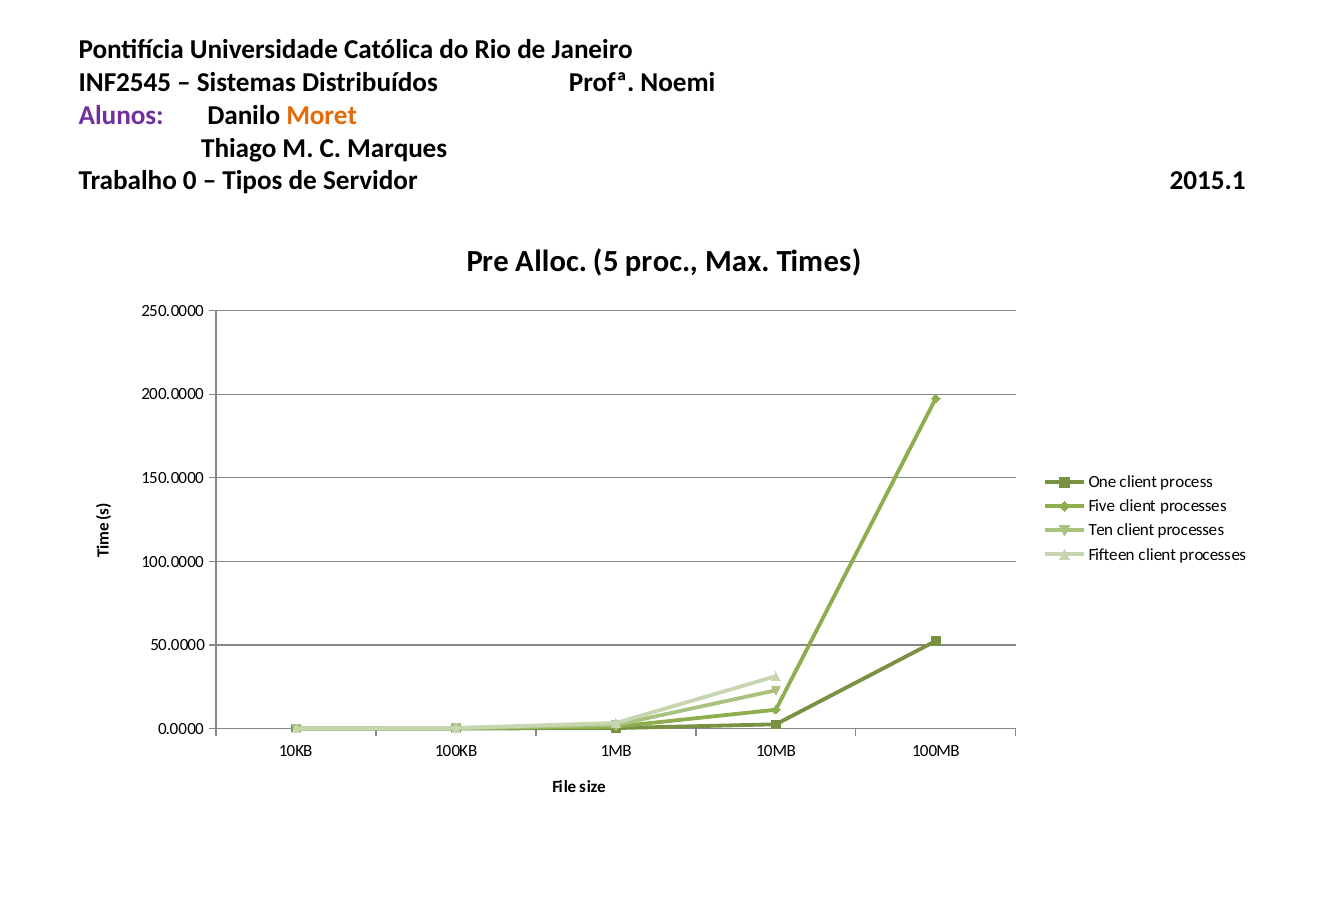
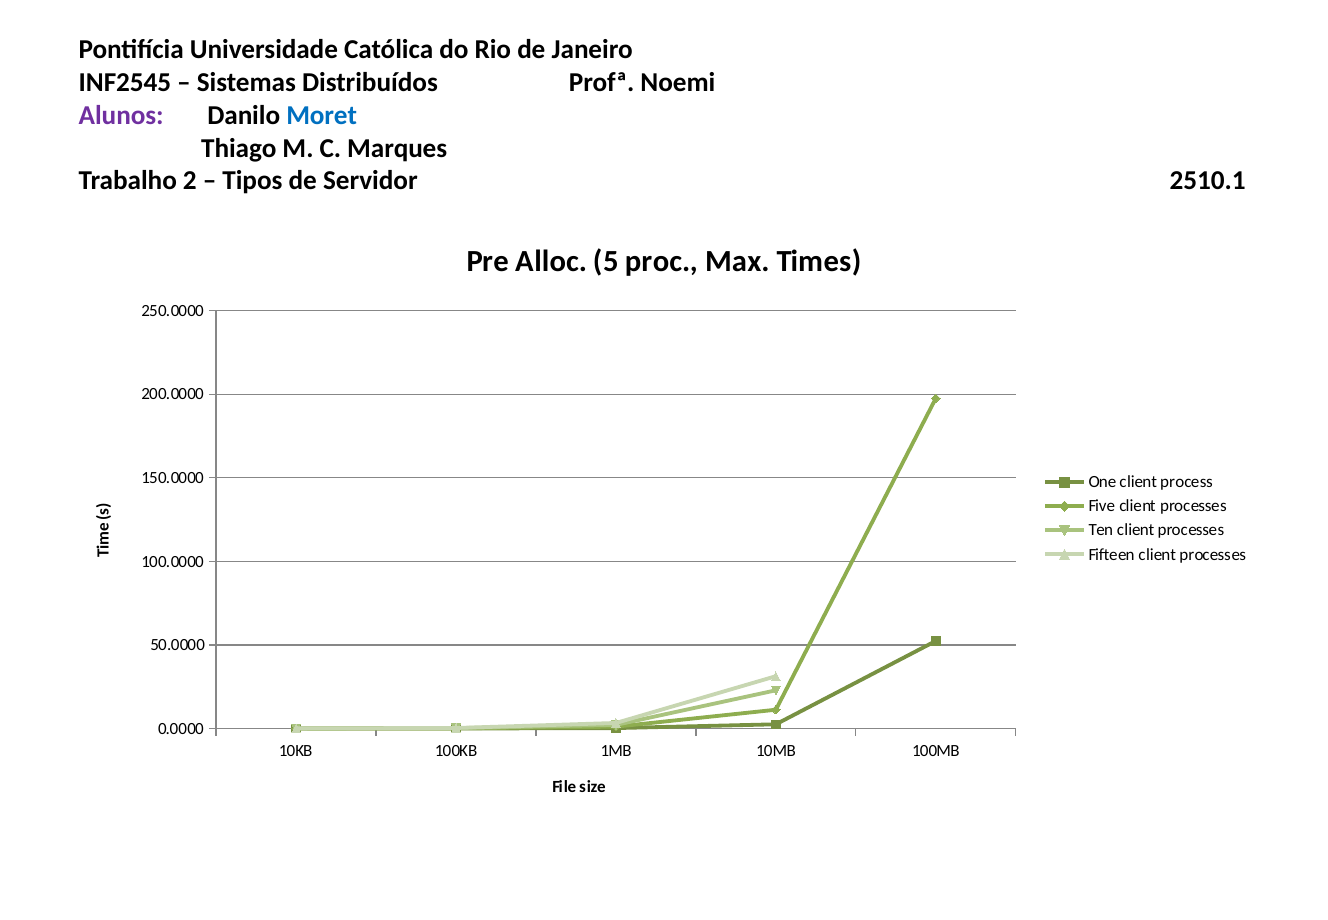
Moret colour: orange -> blue
0: 0 -> 2
2015.1: 2015.1 -> 2510.1
